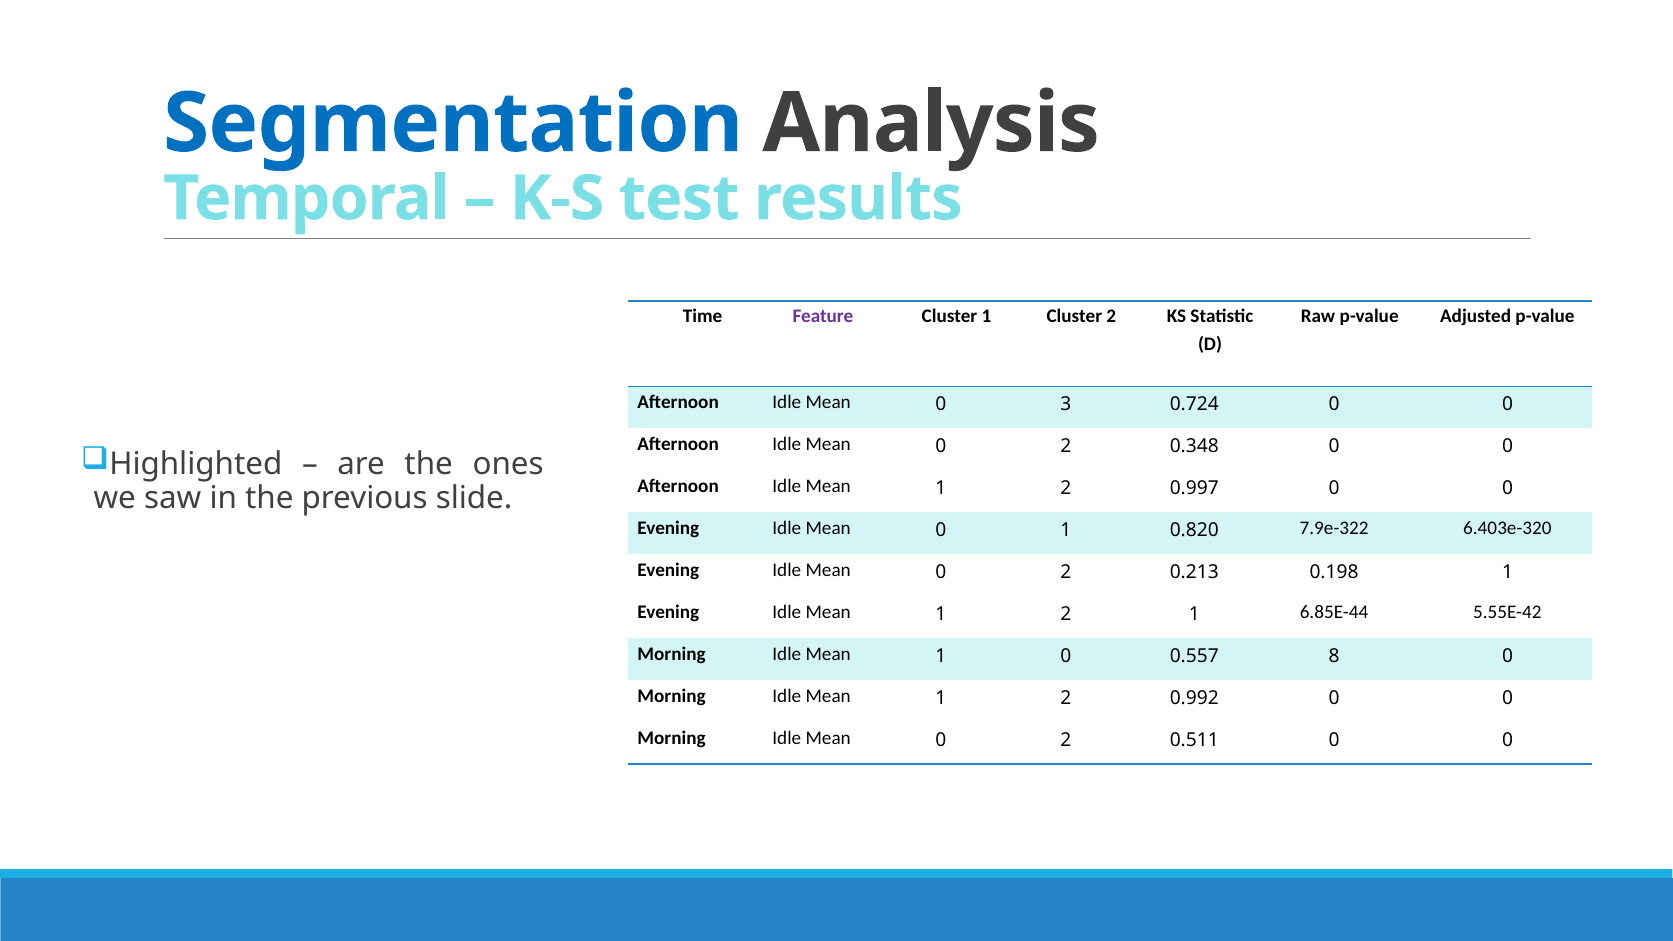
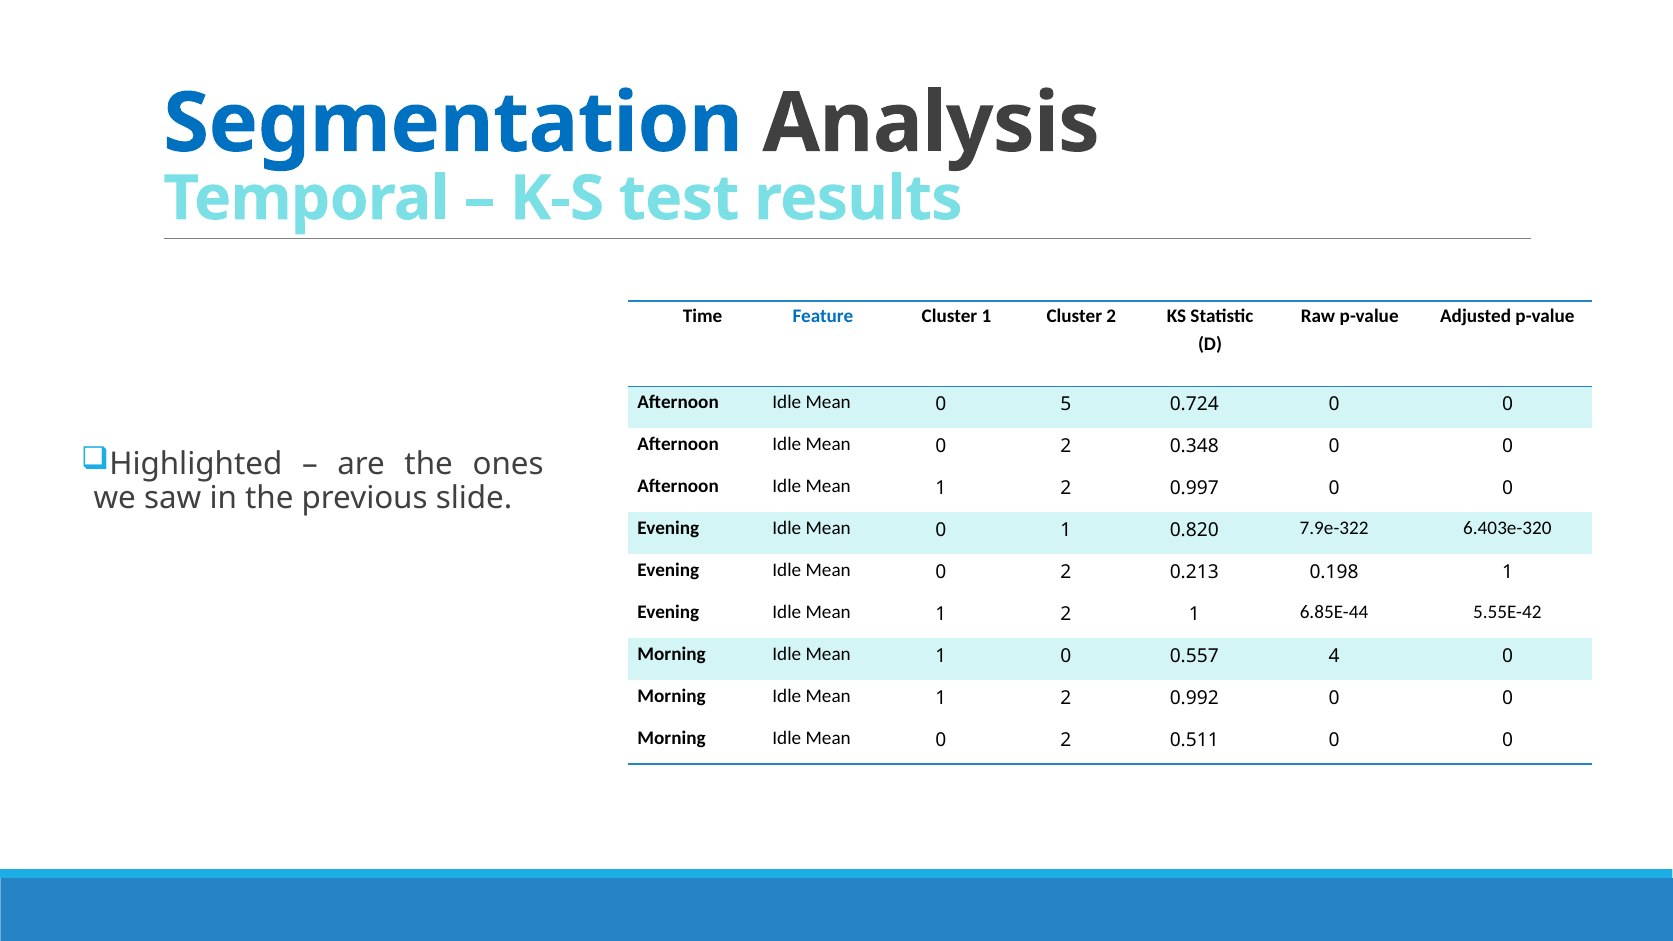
Feature colour: purple -> blue
3: 3 -> 5
8: 8 -> 4
